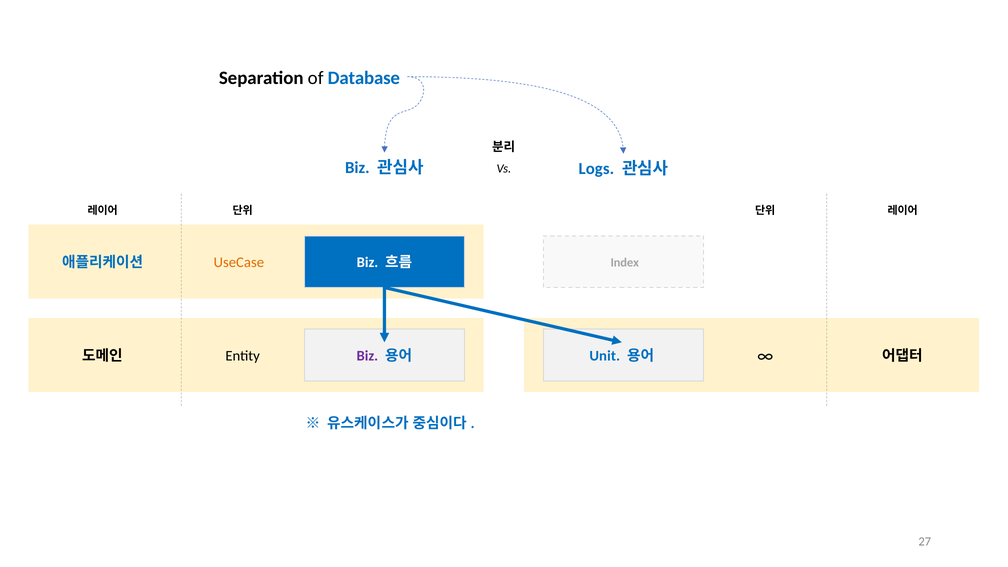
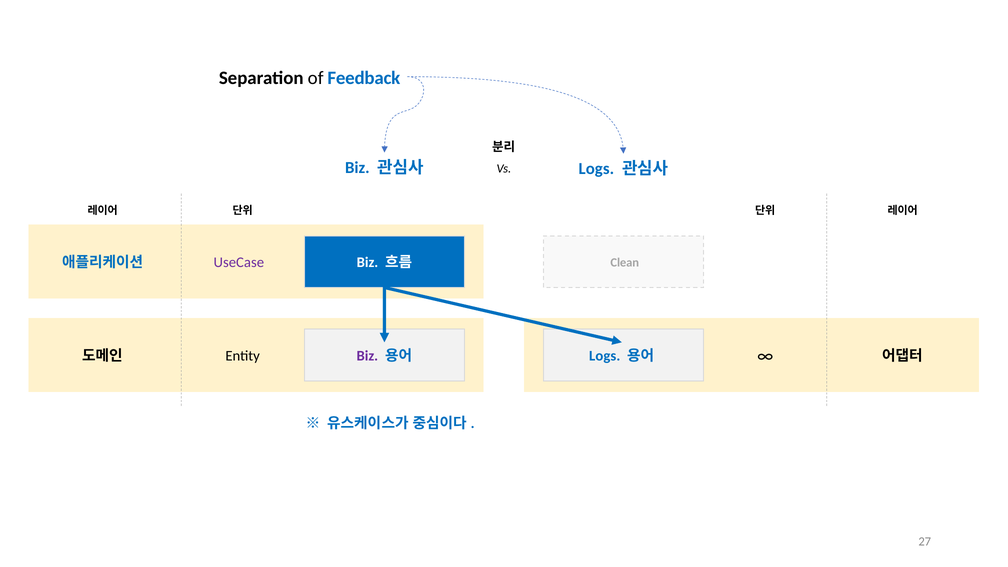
Database: Database -> Feedback
UseCase colour: orange -> purple
Index: Index -> Clean
Unit at (605, 356): Unit -> Logs
